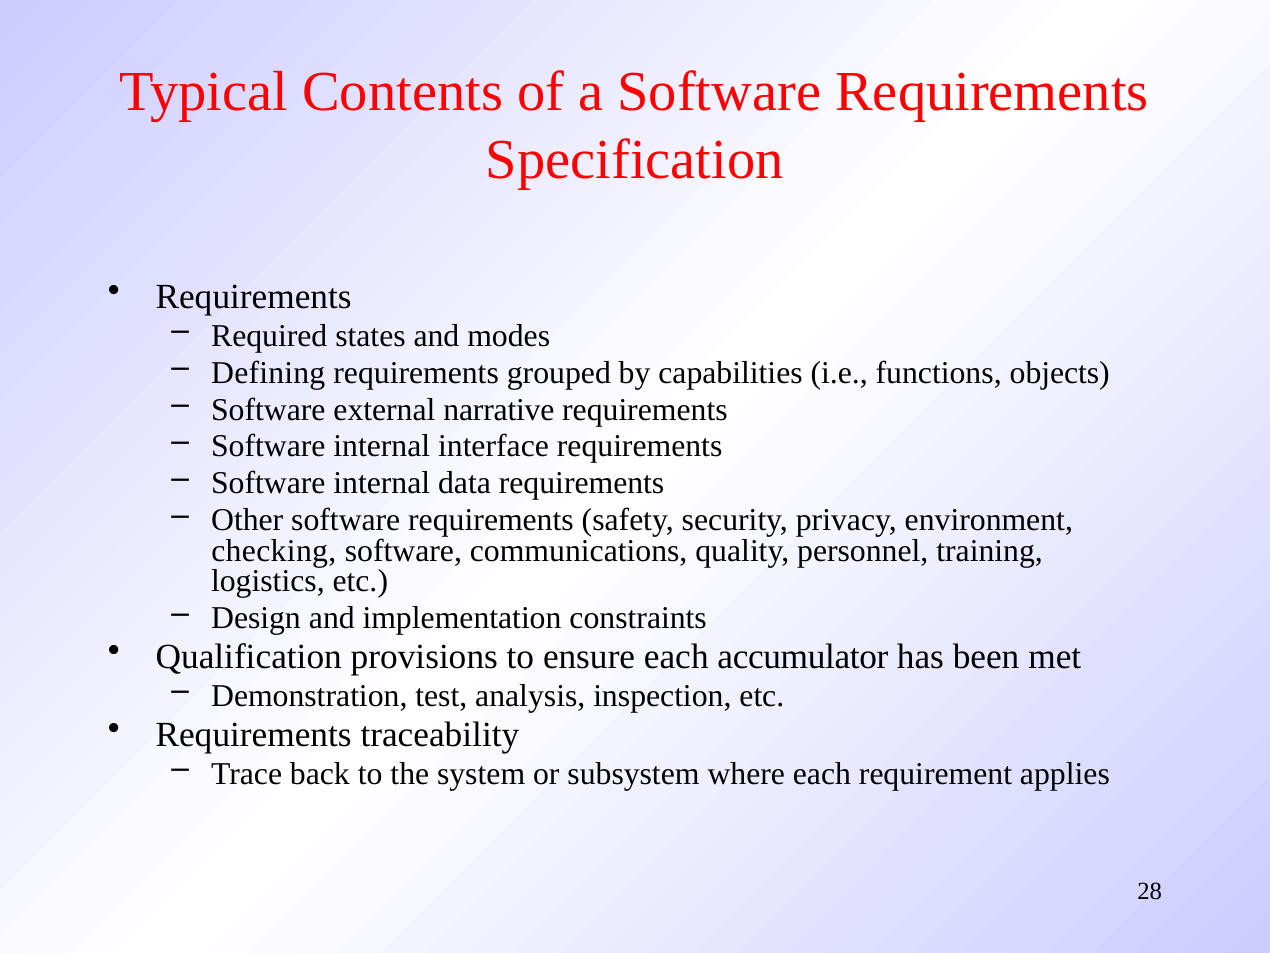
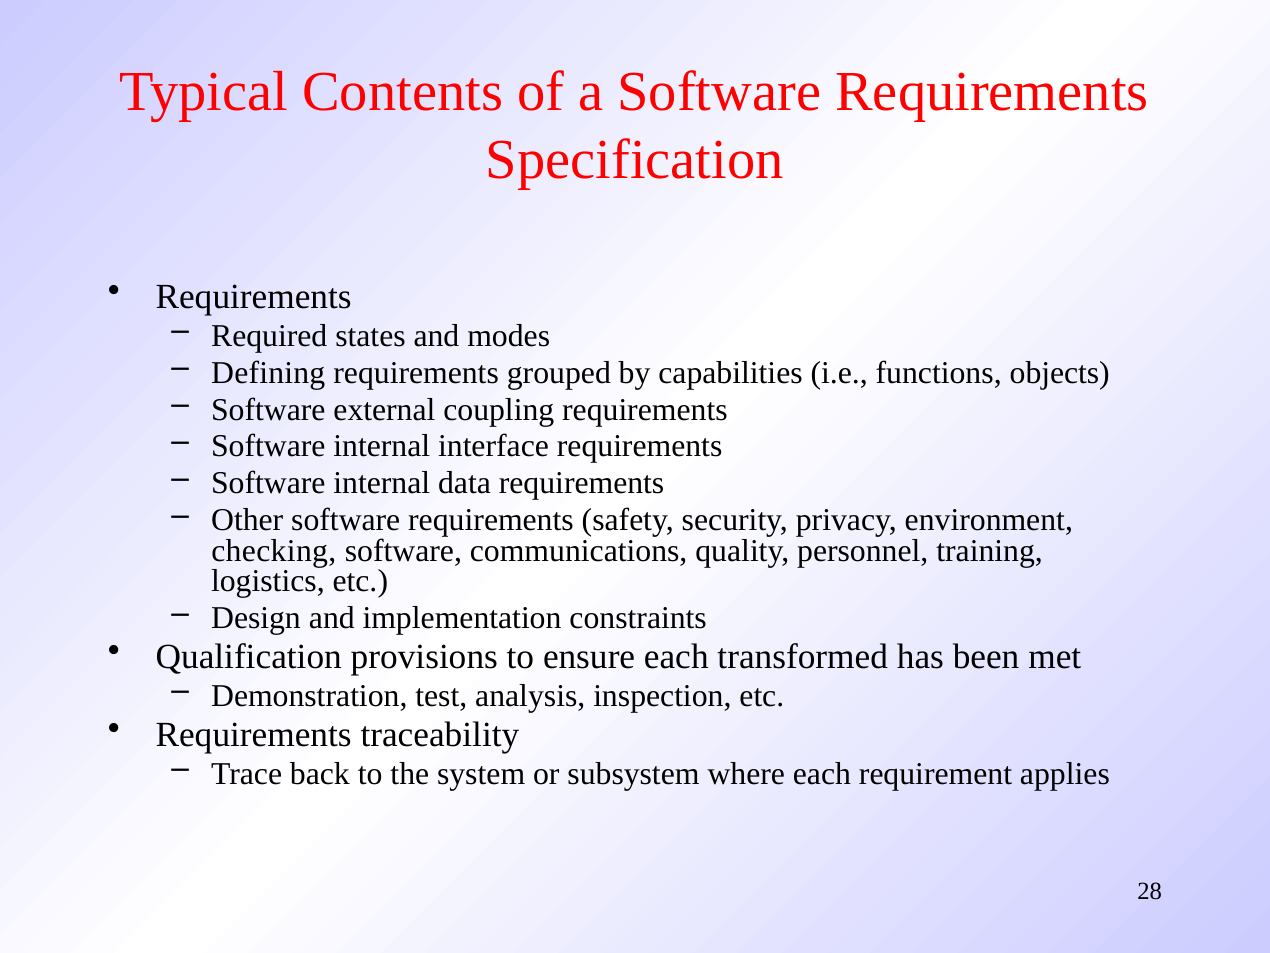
narrative: narrative -> coupling
accumulator: accumulator -> transformed
